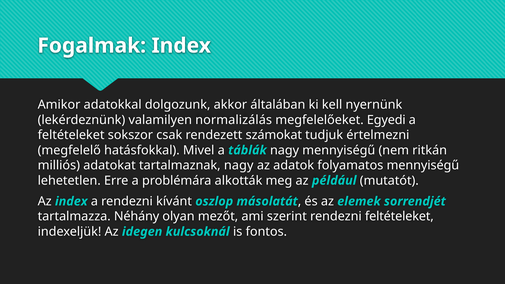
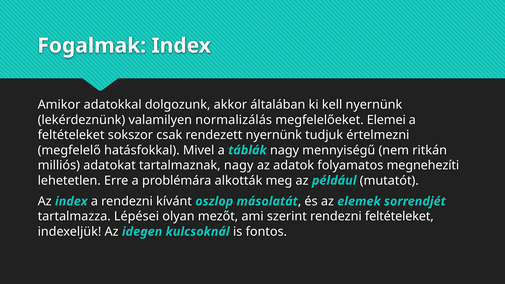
Egyedi: Egyedi -> Elemei
rendezett számokat: számokat -> nyernünk
folyamatos mennyiségű: mennyiségű -> megnehezíti
Néhány: Néhány -> Lépései
